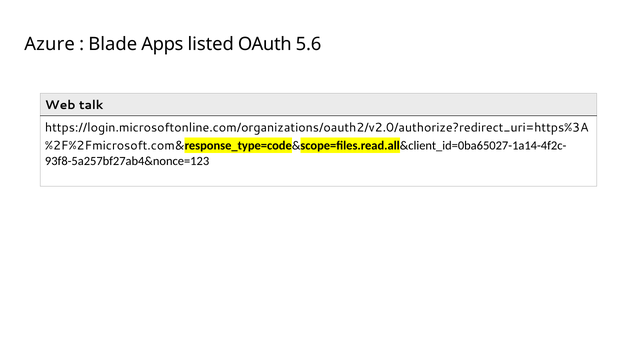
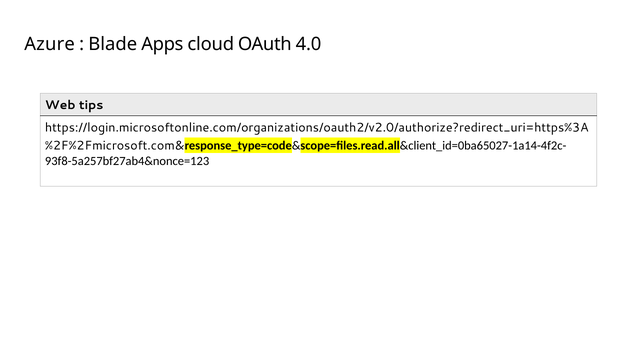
listed: listed -> cloud
5.6: 5.6 -> 4.0
talk: talk -> tips
